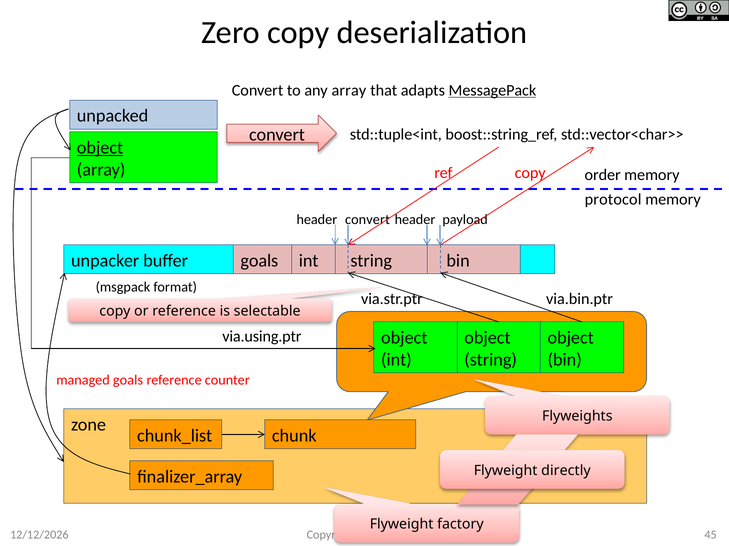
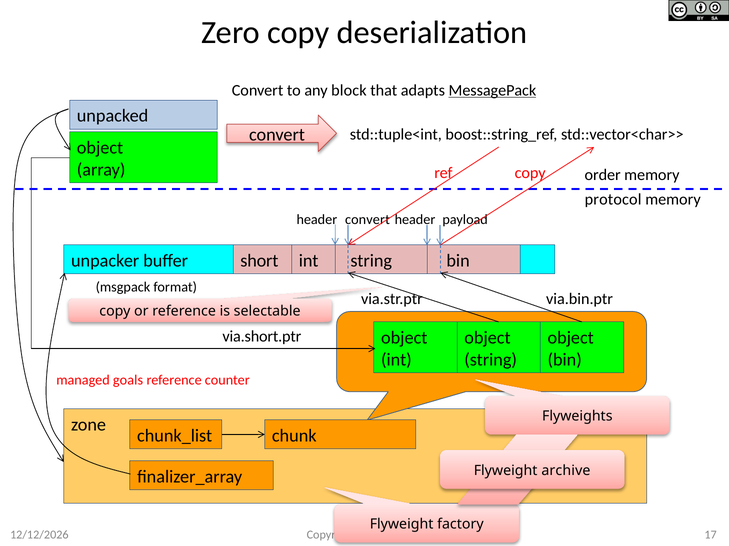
any array: array -> block
object at (100, 148) underline: present -> none
goals at (259, 261): goals -> short
via.using.ptr: via.using.ptr -> via.short.ptr
directly: directly -> archive
45: 45 -> 17
